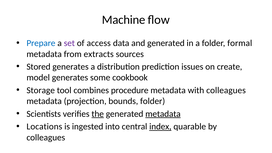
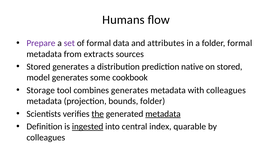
Machine: Machine -> Humans
Prepare colour: blue -> purple
of access: access -> formal
and generated: generated -> attributes
issues: issues -> native
on create: create -> stored
combines procedure: procedure -> generates
Locations: Locations -> Definition
ingested underline: none -> present
index underline: present -> none
